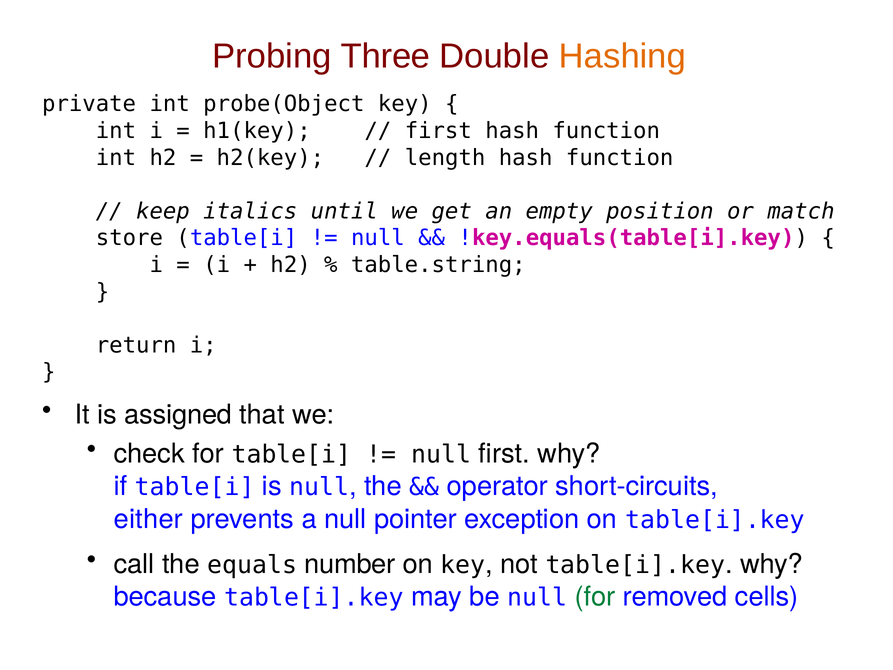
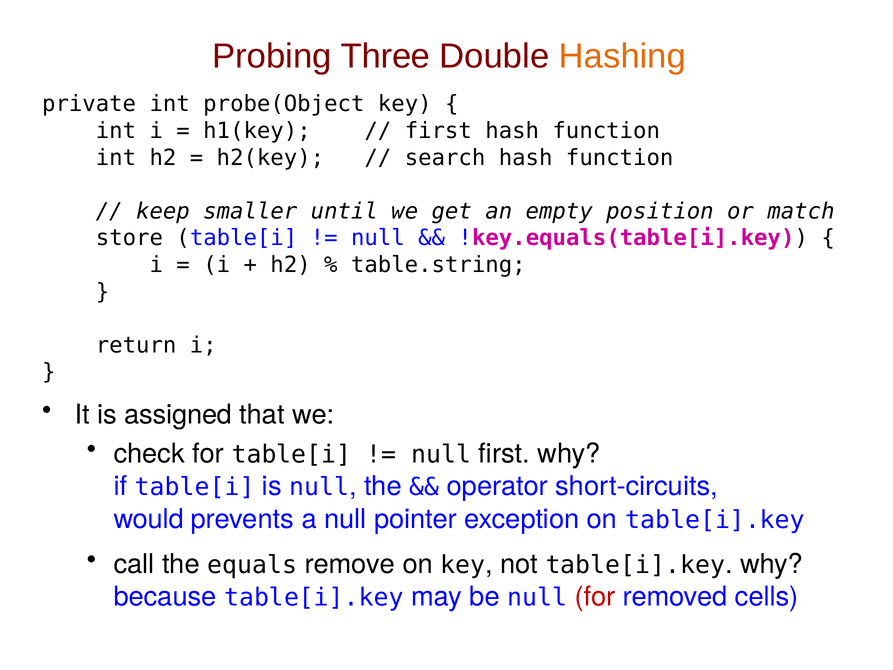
length: length -> search
italics: italics -> smaller
either: either -> would
number: number -> remove
for at (595, 597) colour: green -> red
